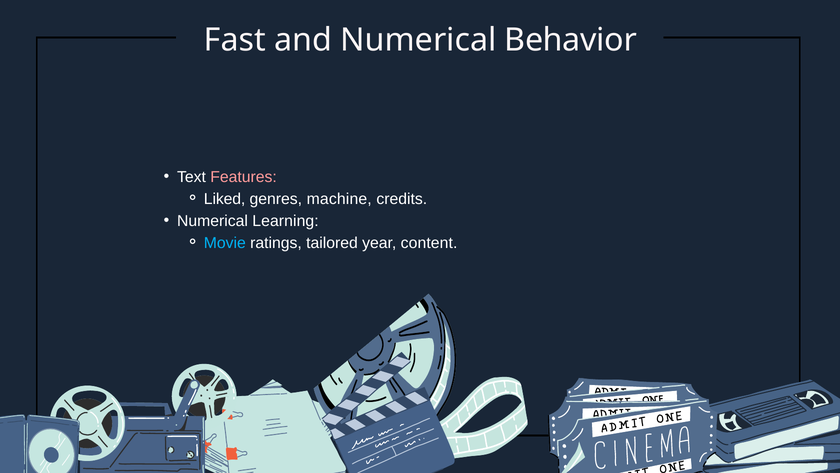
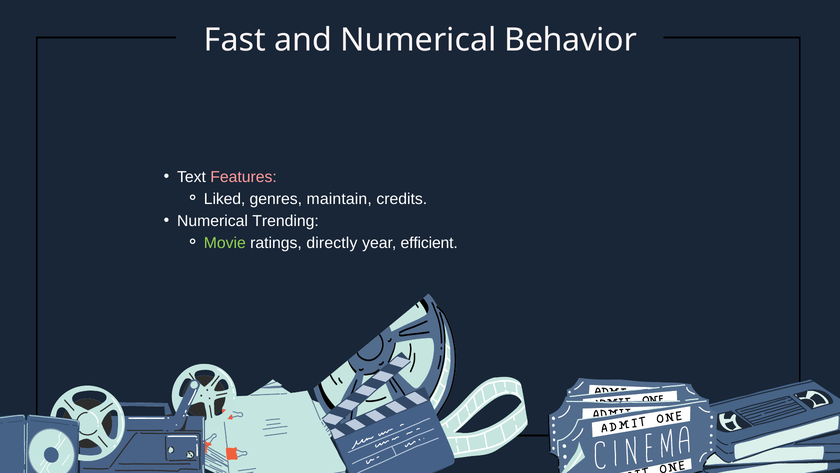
machine: machine -> maintain
Learning: Learning -> Trending
Movie colour: light blue -> light green
tailored: tailored -> directly
content: content -> efficient
